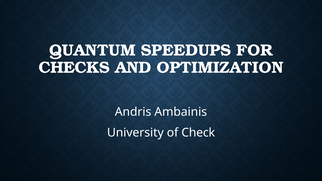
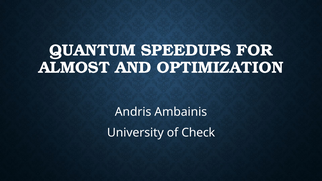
CHECKS: CHECKS -> ALMOST
